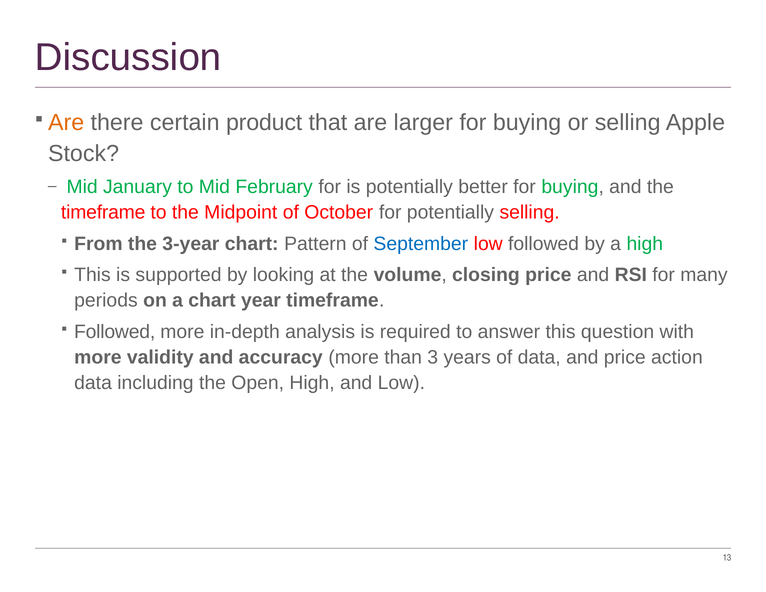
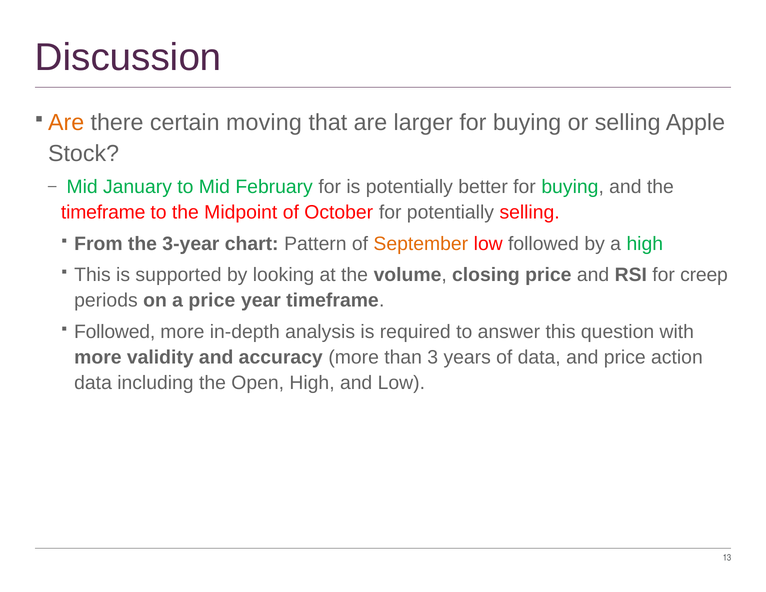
product: product -> moving
September colour: blue -> orange
many: many -> creep
a chart: chart -> price
